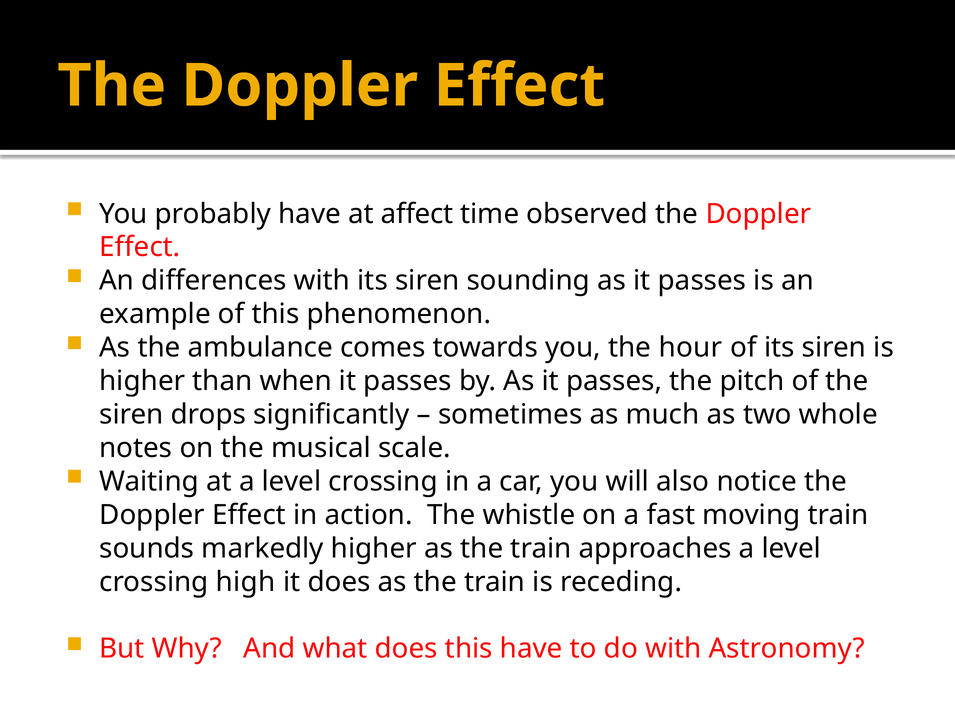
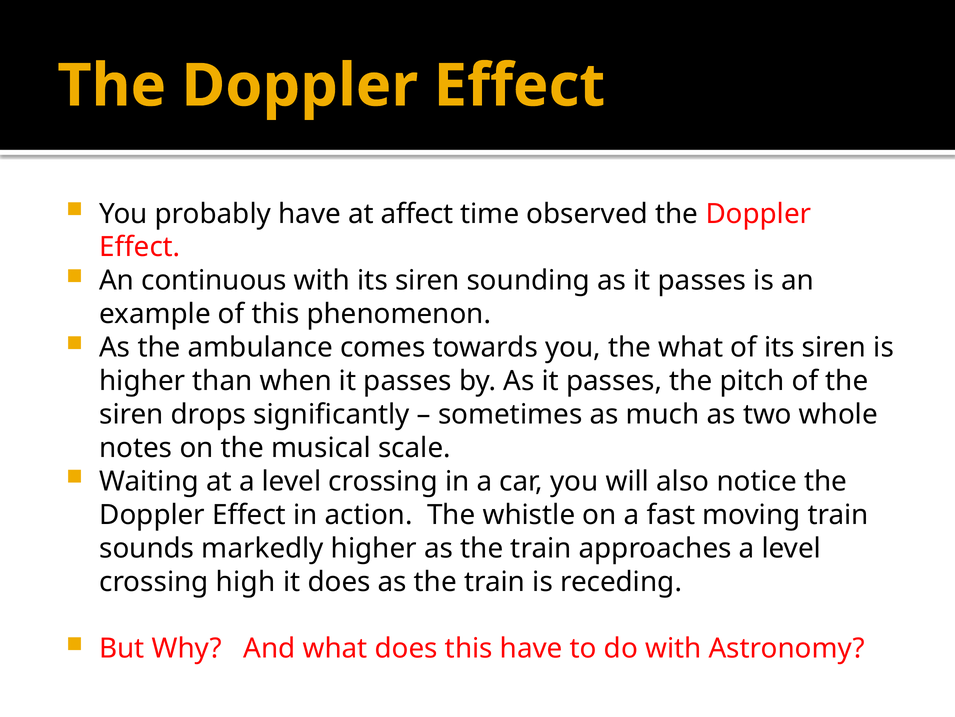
differences: differences -> continuous
the hour: hour -> what
